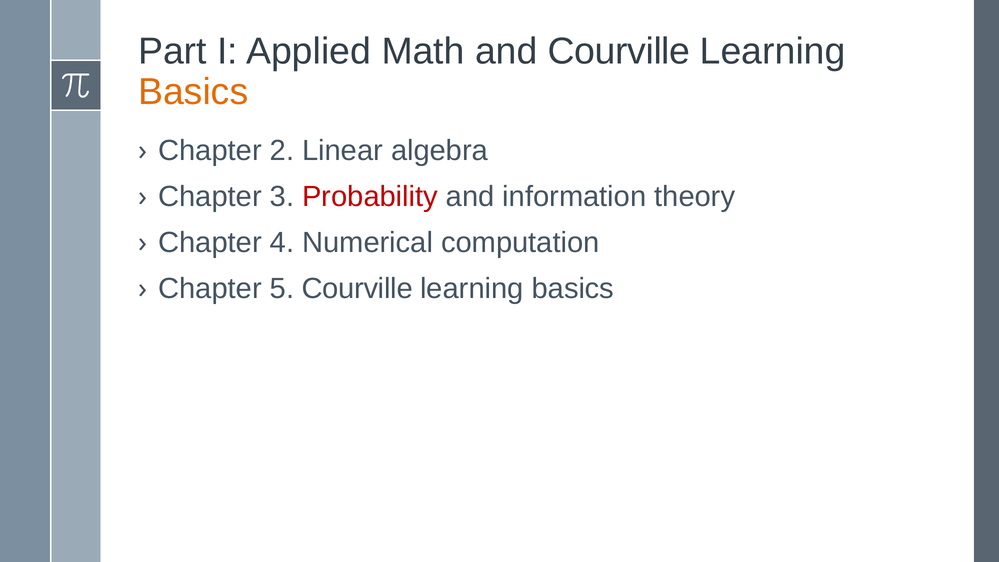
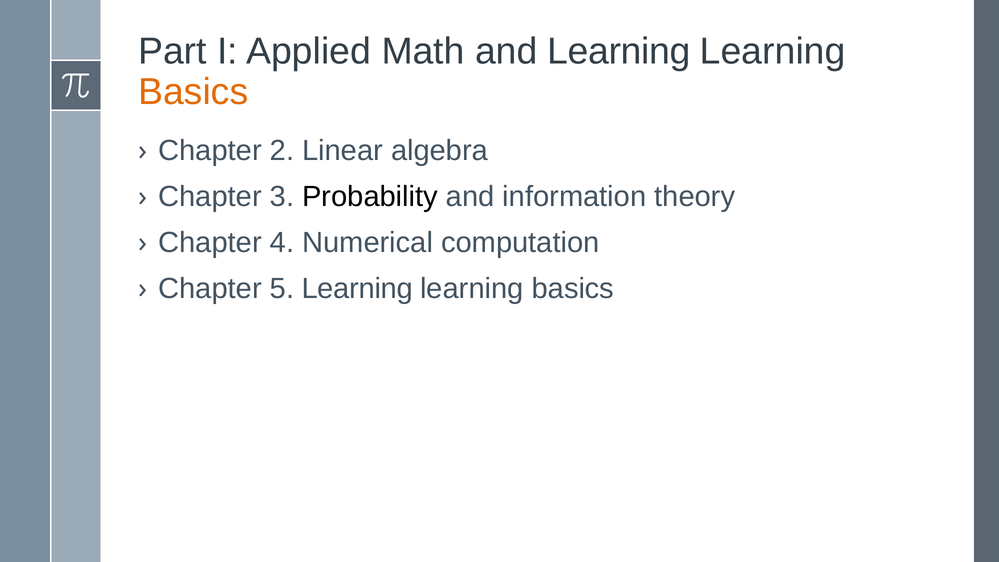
and Courville: Courville -> Learning
Probability colour: red -> black
5 Courville: Courville -> Learning
